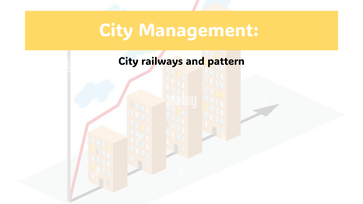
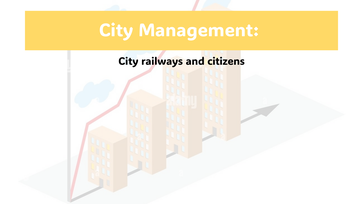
pattern: pattern -> citizens
